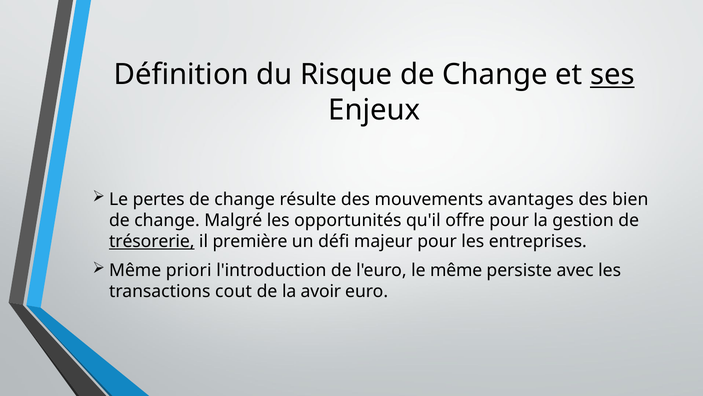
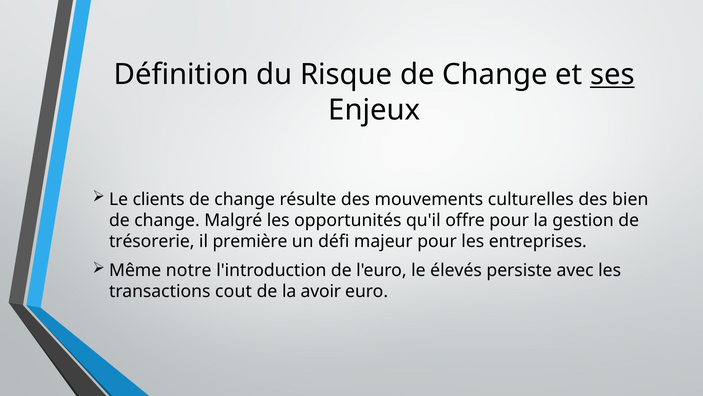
pertes: pertes -> clients
avantages: avantages -> culturelles
trésorerie underline: present -> none
priori: priori -> notre
le même: même -> élevés
